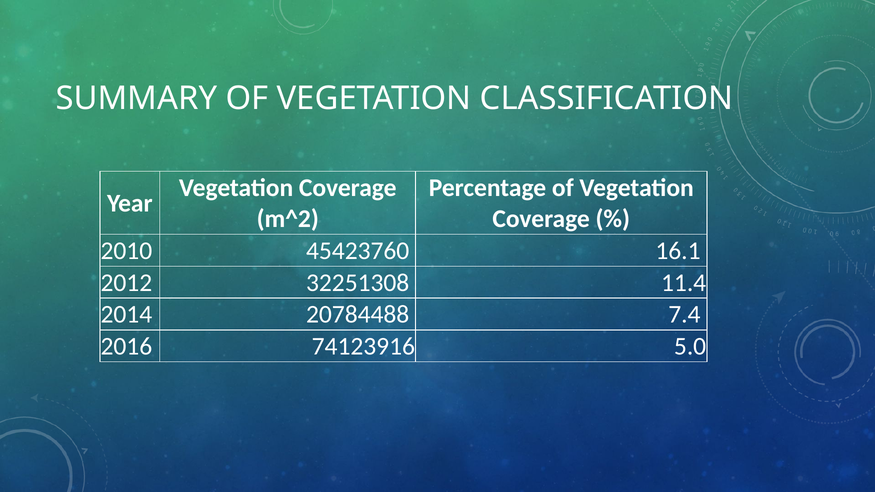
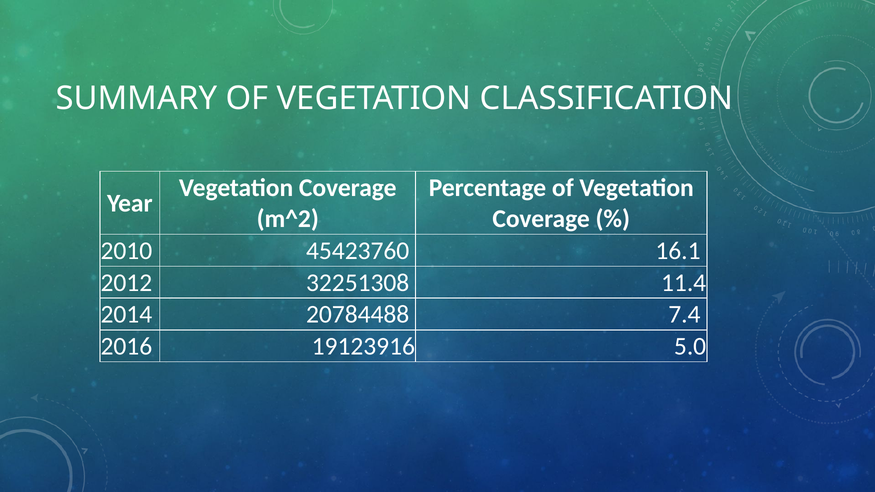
74123916: 74123916 -> 19123916
